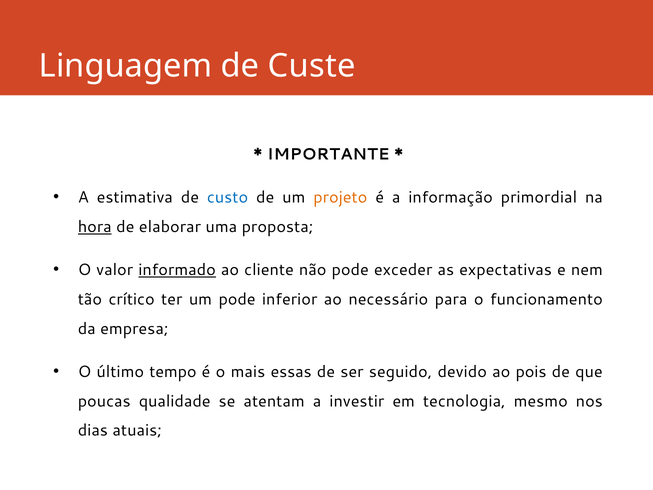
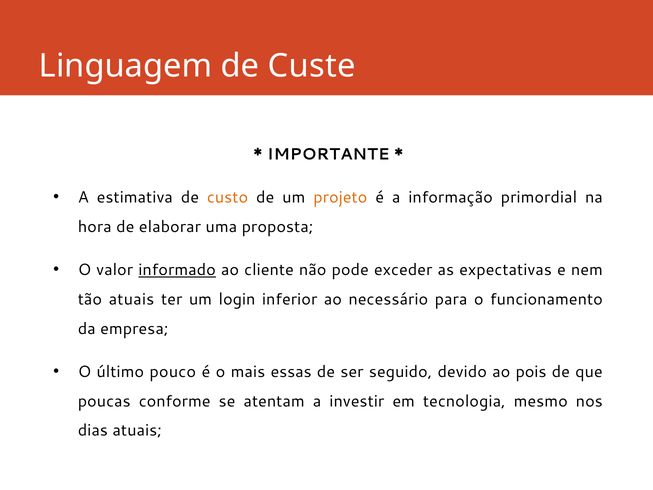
custo colour: blue -> orange
hora underline: present -> none
tão crítico: crítico -> atuais
um pode: pode -> login
tempo: tempo -> pouco
qualidade: qualidade -> conforme
